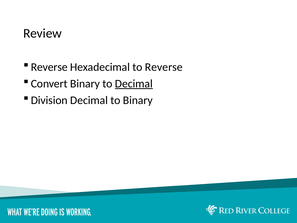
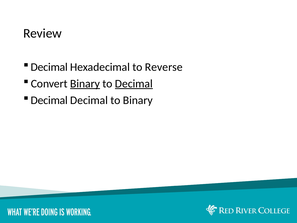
Reverse at (49, 67): Reverse -> Decimal
Binary at (85, 84) underline: none -> present
Division at (49, 100): Division -> Decimal
